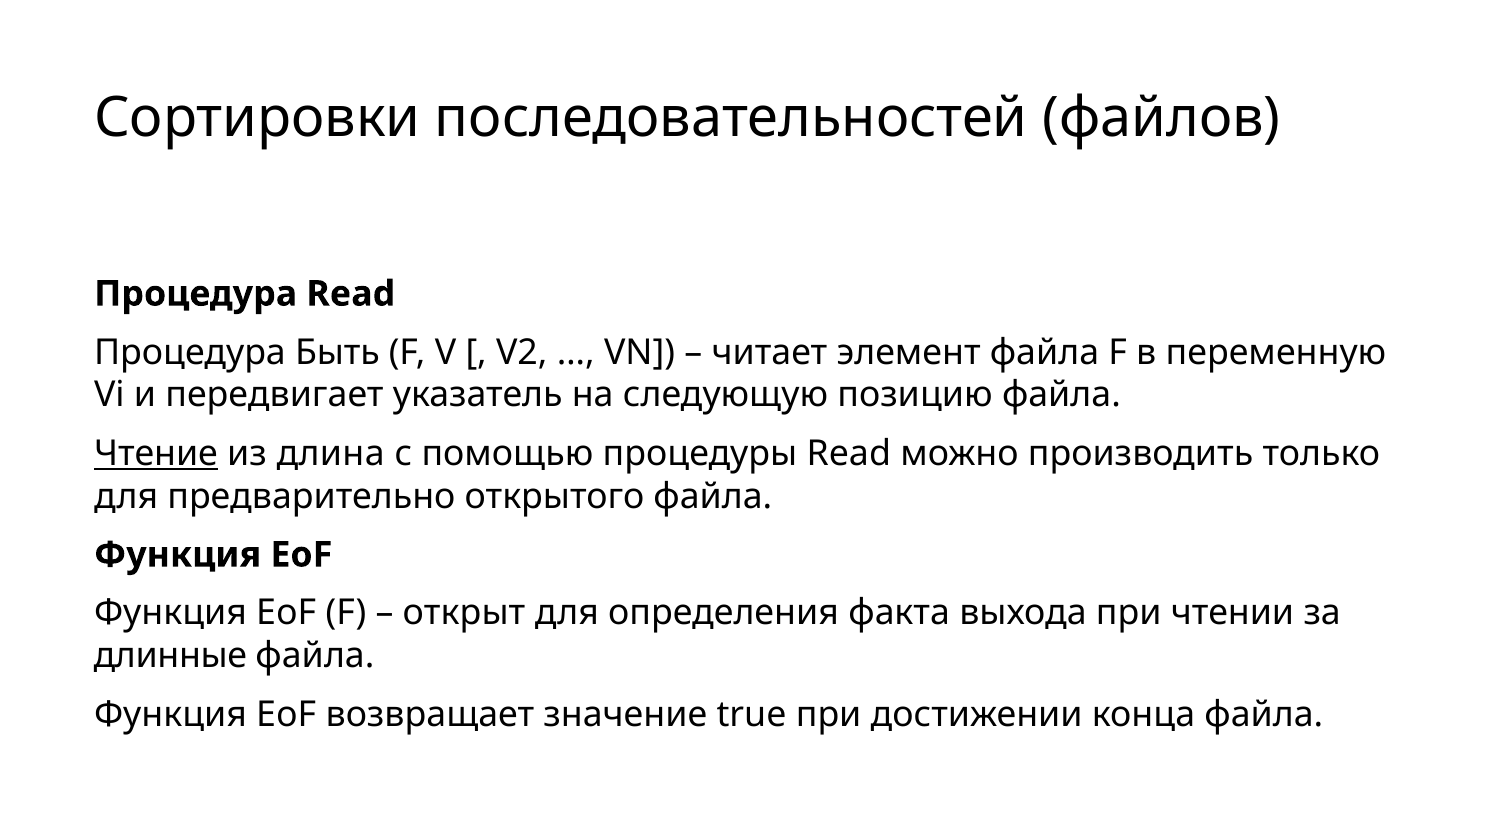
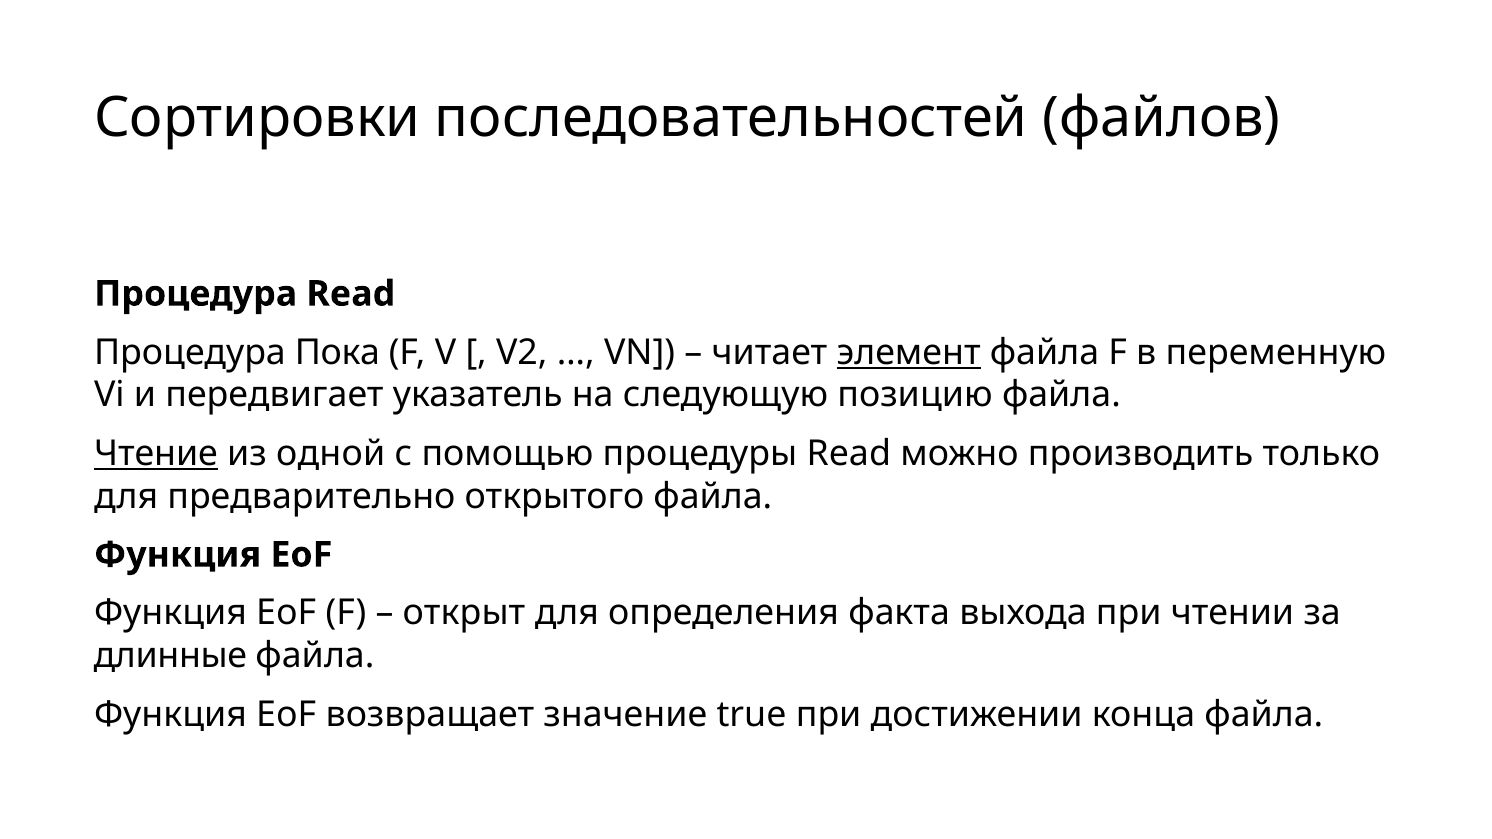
Быть: Быть -> Пока
элемент underline: none -> present
длина: длина -> одной
